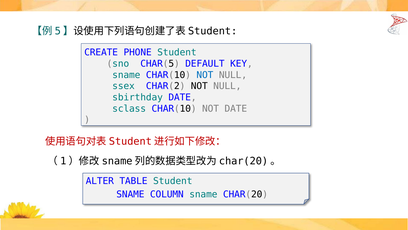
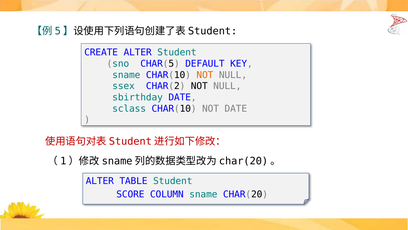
CREATE PHONE: PHONE -> ALTER
NOT at (205, 75) colour: blue -> orange
SNAME at (130, 194): SNAME -> SCORE
